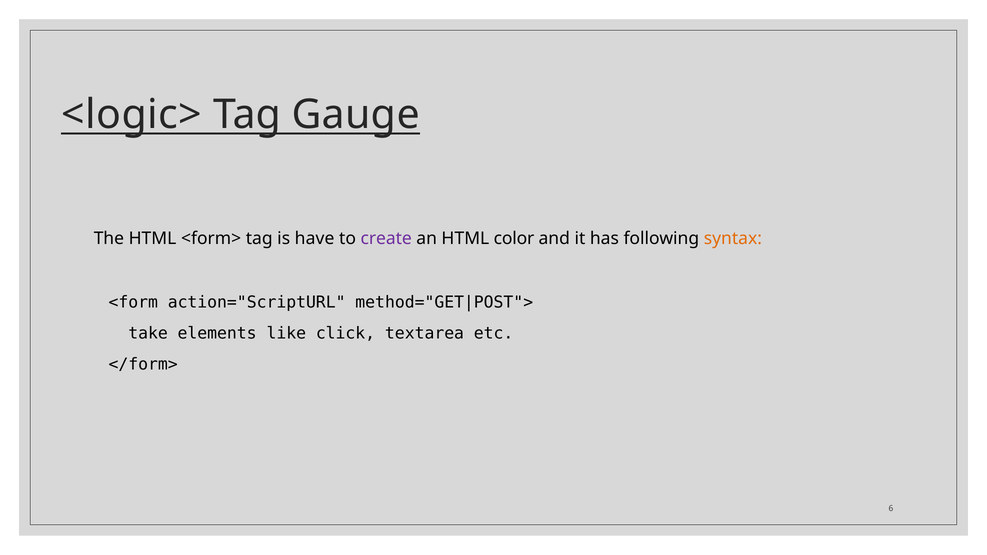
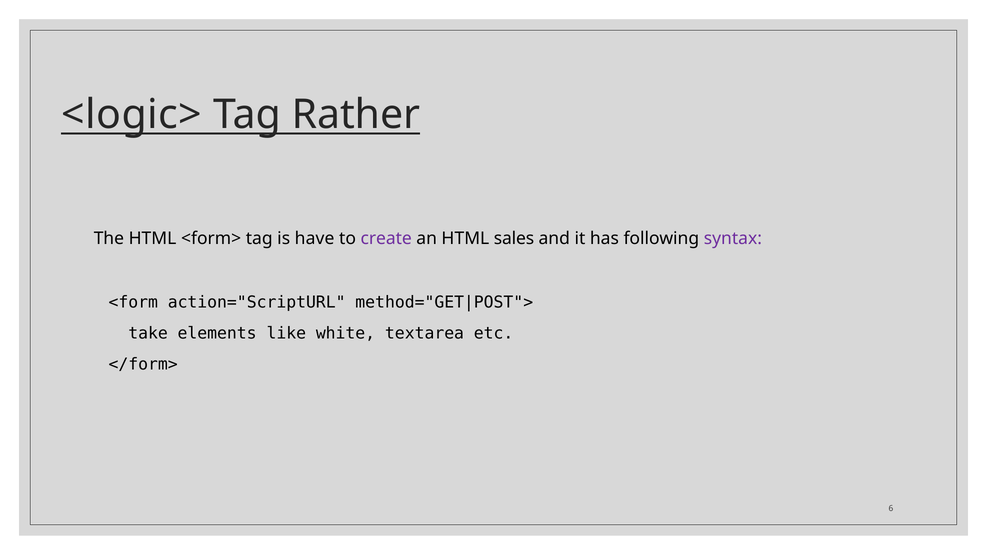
Gauge: Gauge -> Rather
color: color -> sales
syntax colour: orange -> purple
click: click -> white
